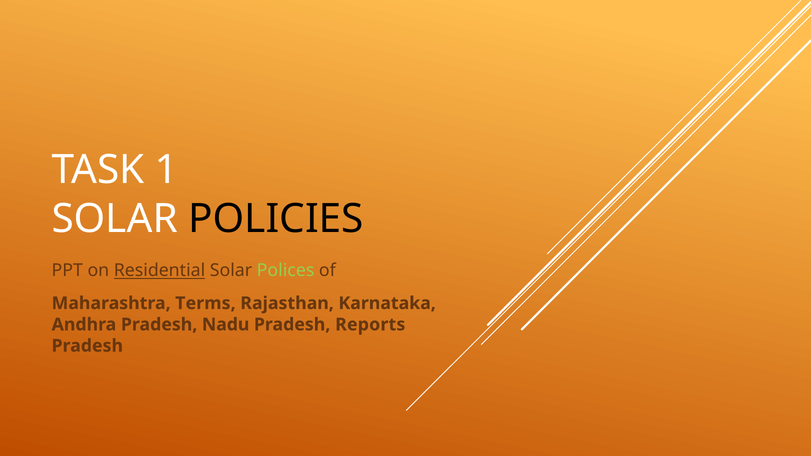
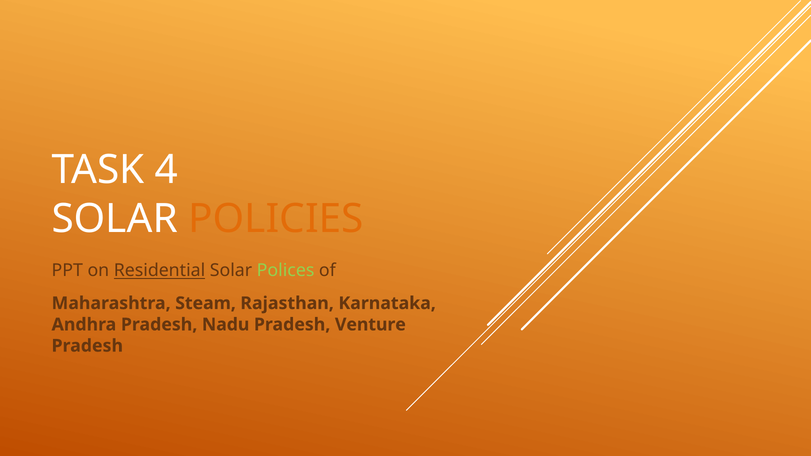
1: 1 -> 4
POLICIES colour: black -> orange
Terms: Terms -> Steam
Reports: Reports -> Venture
